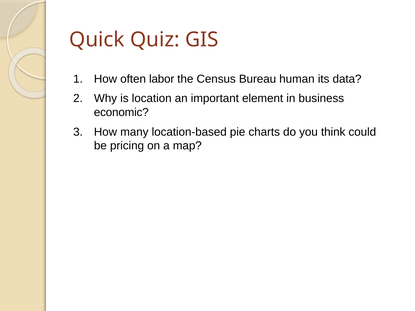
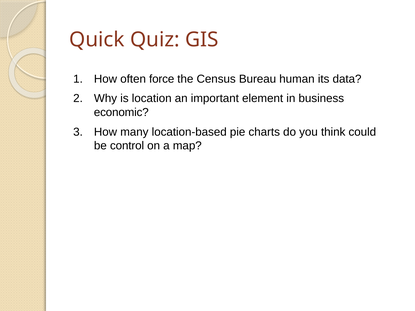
labor: labor -> force
pricing: pricing -> control
